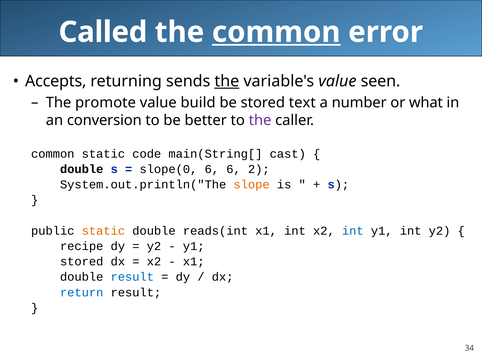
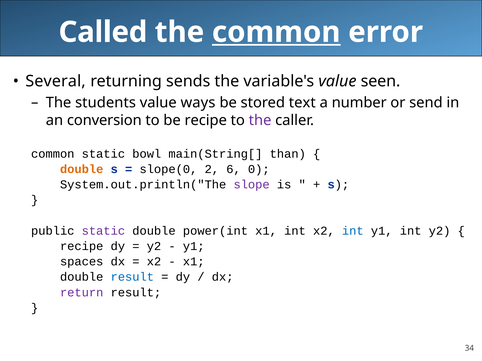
Accepts: Accepts -> Several
the at (227, 81) underline: present -> none
promote: promote -> students
build: build -> ways
what: what -> send
be better: better -> recipe
code: code -> bowl
cast: cast -> than
double at (82, 169) colour: black -> orange
slope(0 6: 6 -> 2
2: 2 -> 0
slope colour: orange -> purple
static at (103, 231) colour: orange -> purple
reads(int: reads(int -> power(int
stored at (82, 262): stored -> spaces
return colour: blue -> purple
